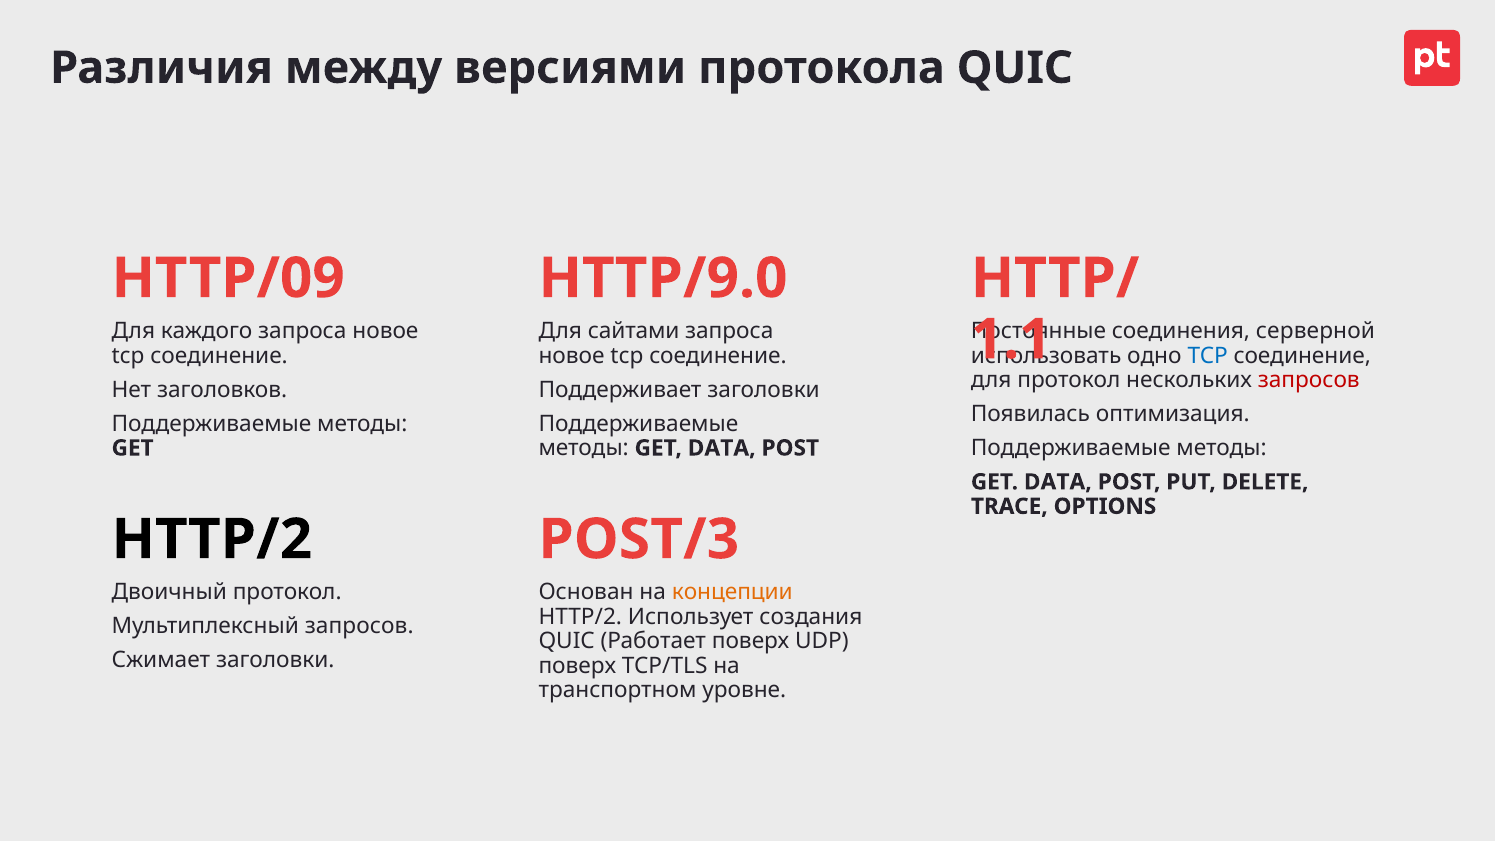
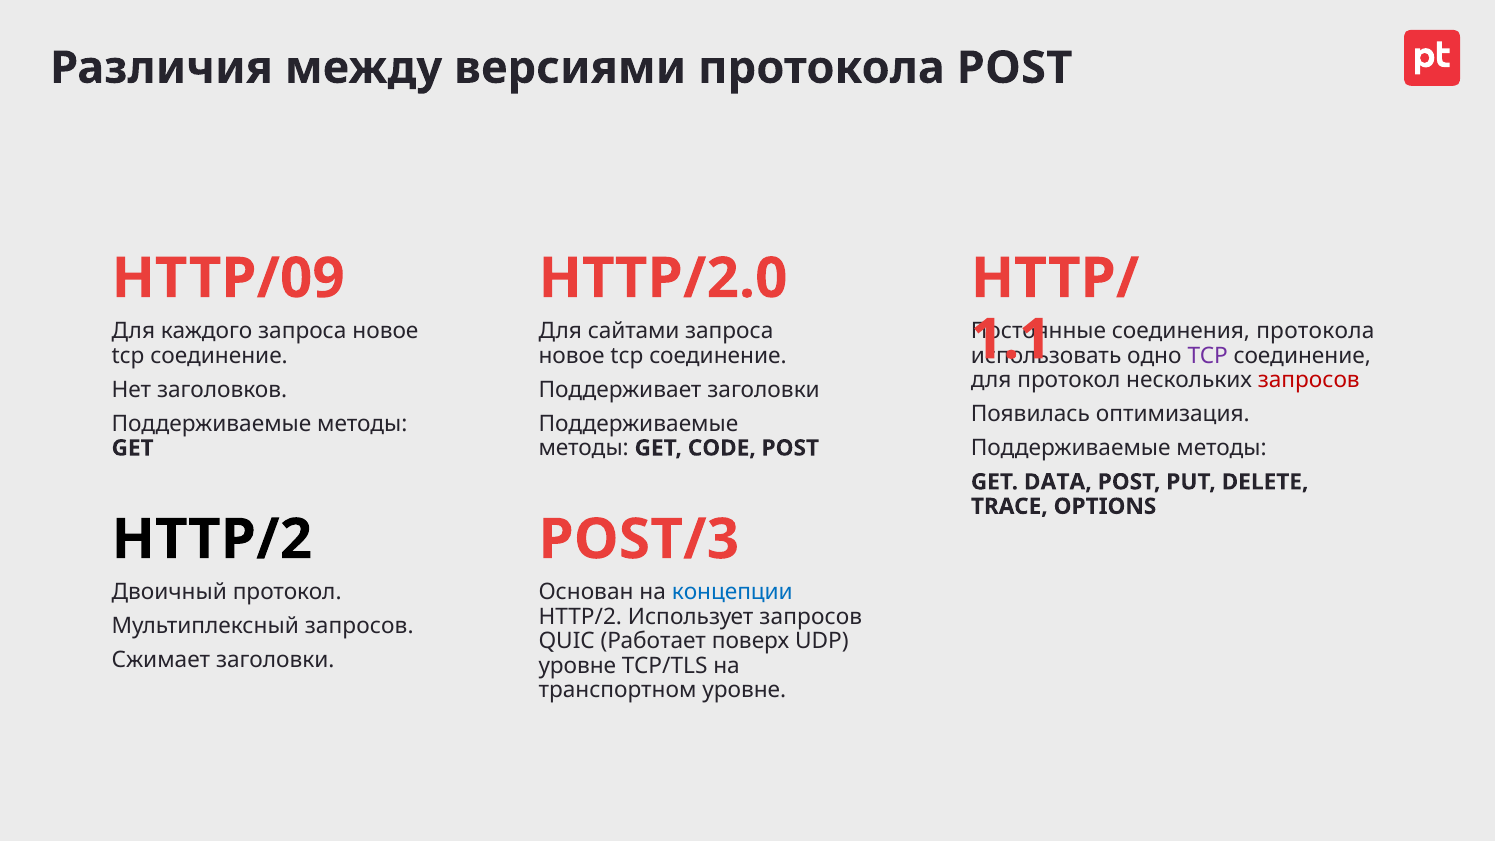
протокола QUIC: QUIC -> POST
HTTP/9.0: HTTP/9.0 -> HTTP/2.0
соединения серверной: серверной -> протокола
TCP at (1208, 356) colour: blue -> purple
DATA at (722, 448): DATA -> CODE
концепции colour: orange -> blue
Использует создания: создания -> запросов
поверх at (577, 666): поверх -> уровне
